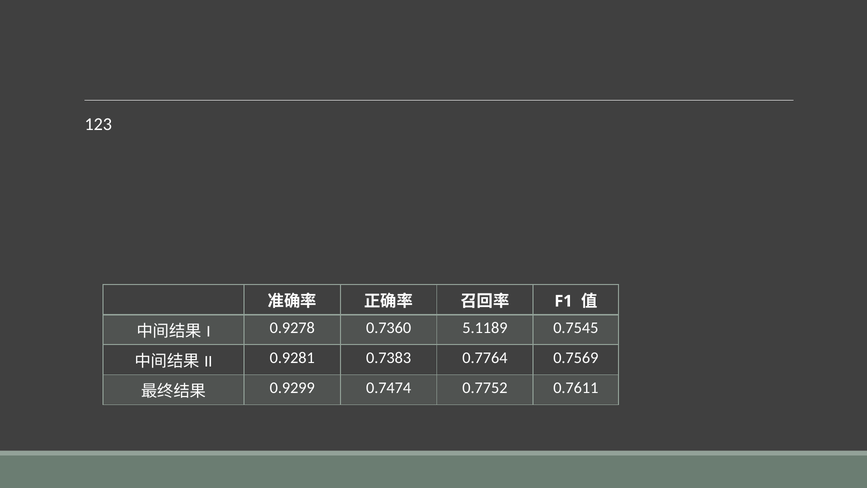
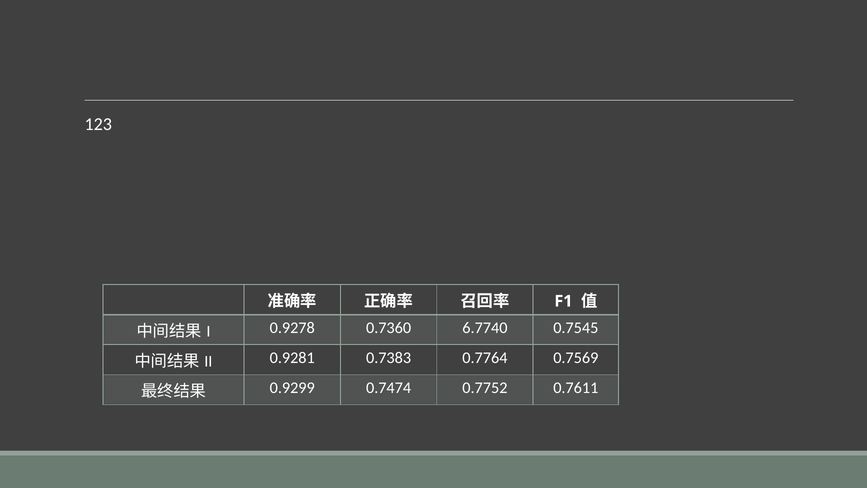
5.1189: 5.1189 -> 6.7740
